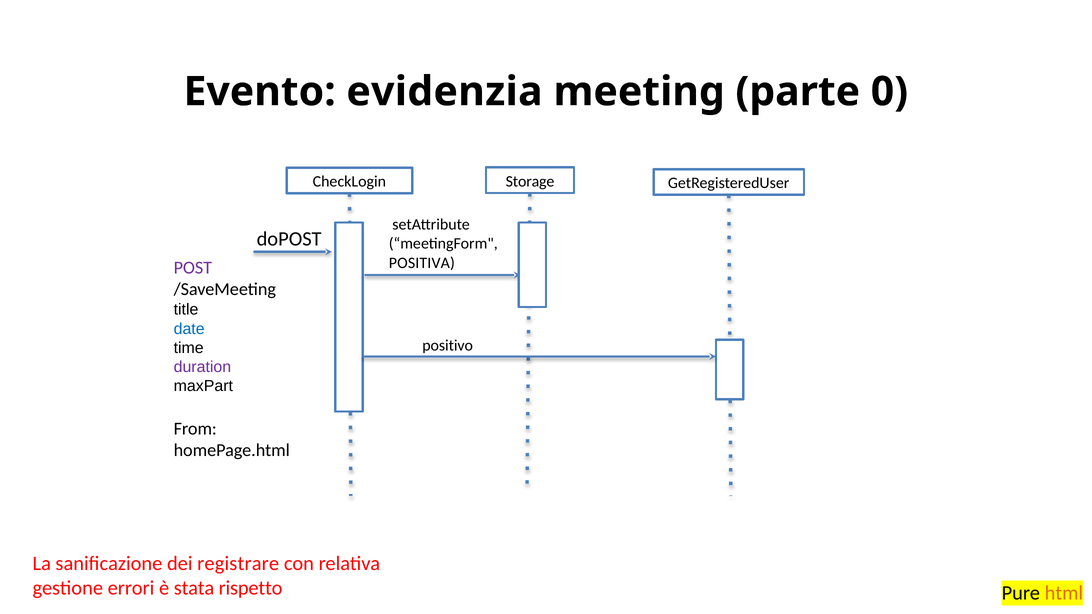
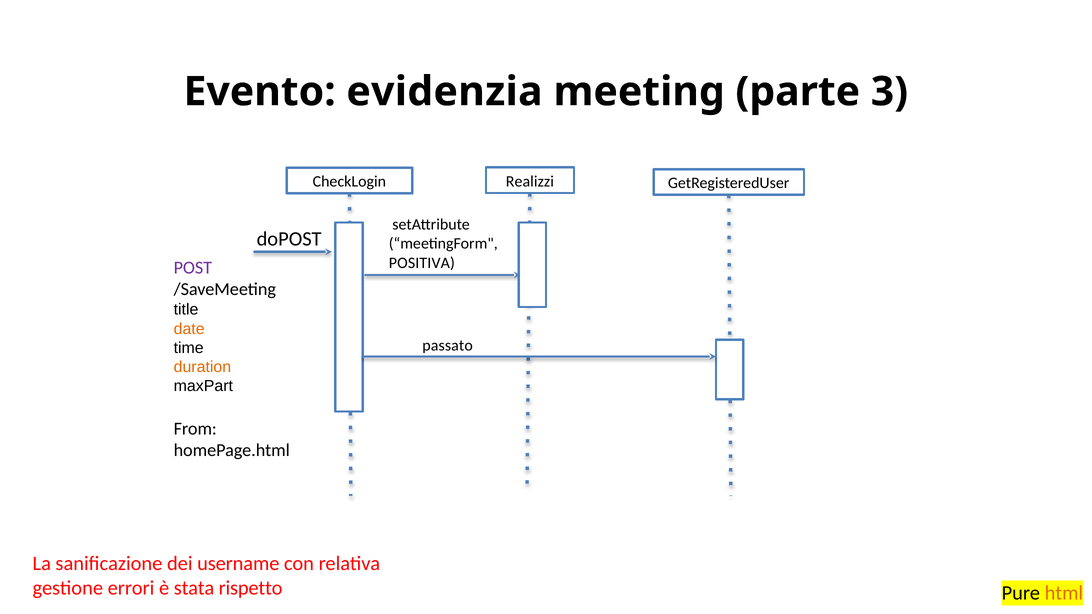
0: 0 -> 3
Storage: Storage -> Realizzi
date colour: blue -> orange
positivo: positivo -> passato
duration colour: purple -> orange
registrare: registrare -> username
